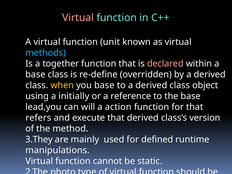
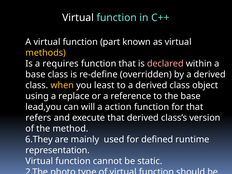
Virtual at (78, 18) colour: pink -> white
unit: unit -> part
methods colour: light blue -> yellow
together: together -> requires
you base: base -> least
initially: initially -> replace
3.They: 3.They -> 6.They
manipulations: manipulations -> representation
